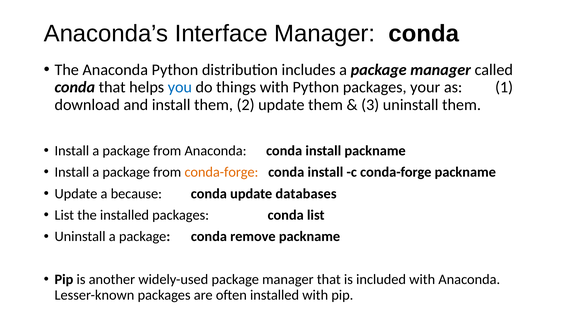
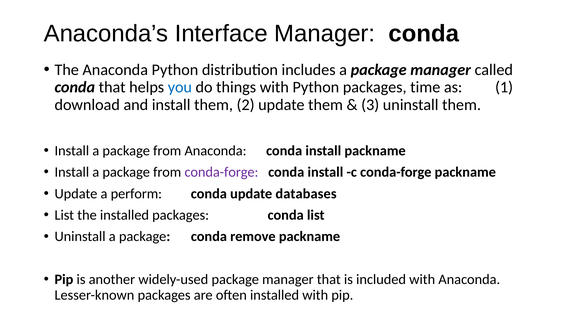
your: your -> time
conda-forge at (221, 172) colour: orange -> purple
because: because -> perform
